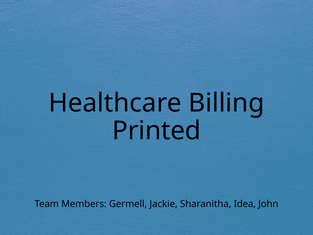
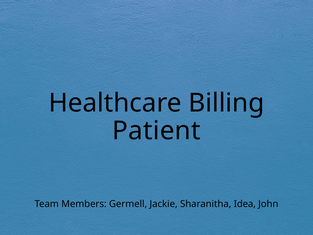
Printed: Printed -> Patient
